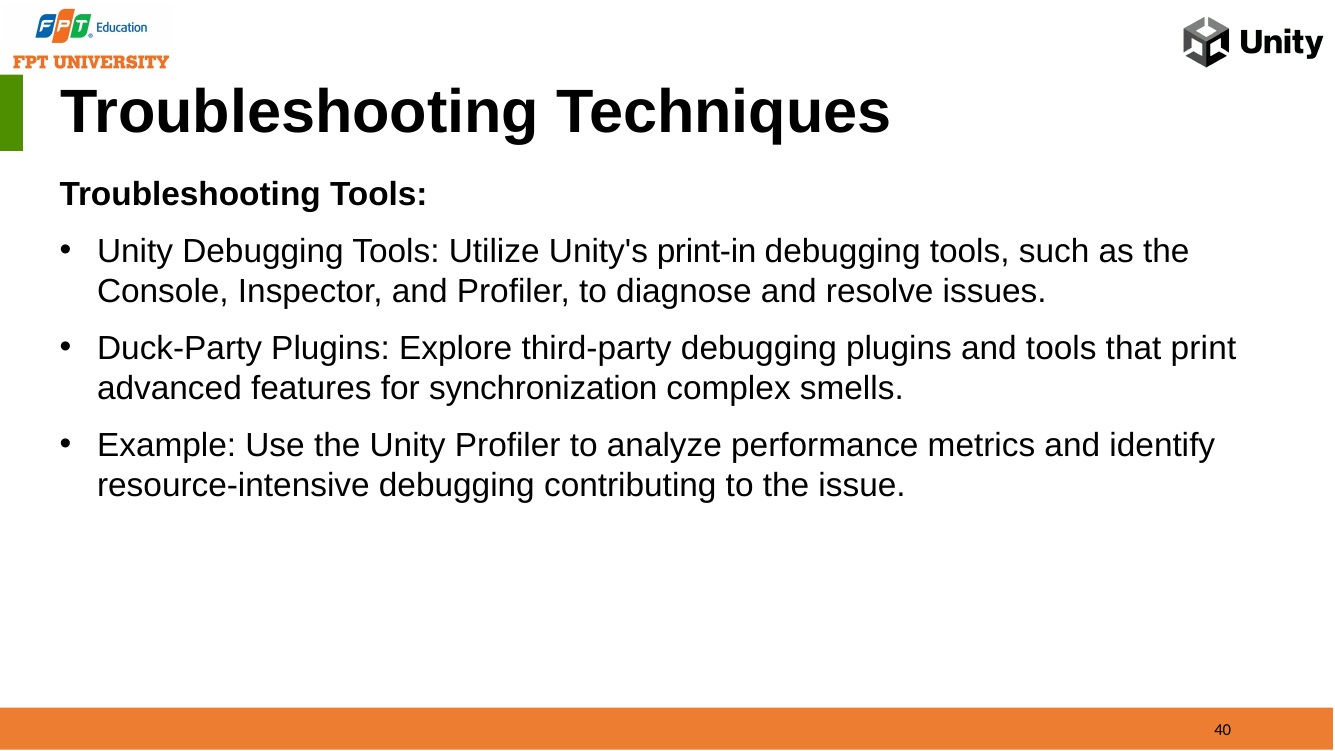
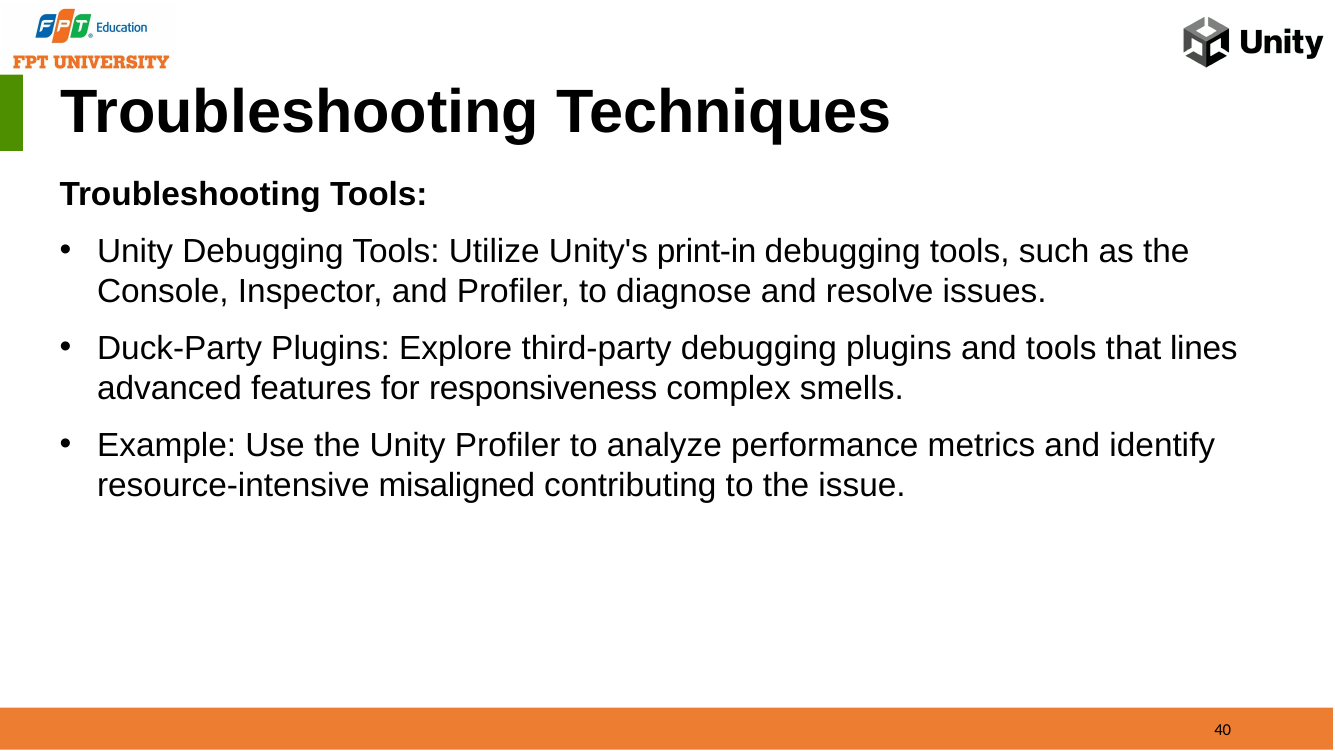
print: print -> lines
synchronization: synchronization -> responsiveness
resource-intensive debugging: debugging -> misaligned
